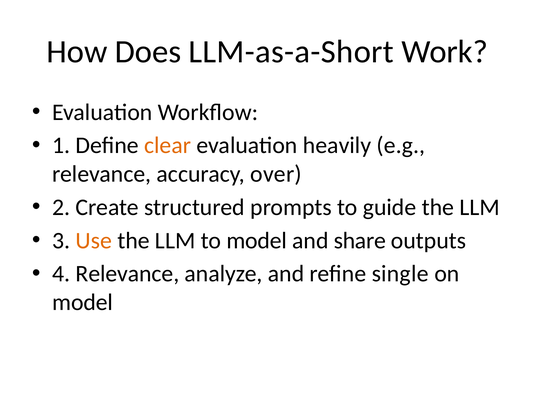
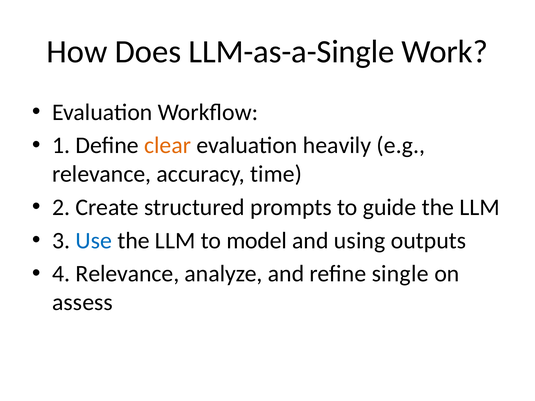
LLM-as-a-Short: LLM-as-a-Short -> LLM-as-a-Single
over: over -> time
Use colour: orange -> blue
share: share -> using
model at (83, 303): model -> assess
